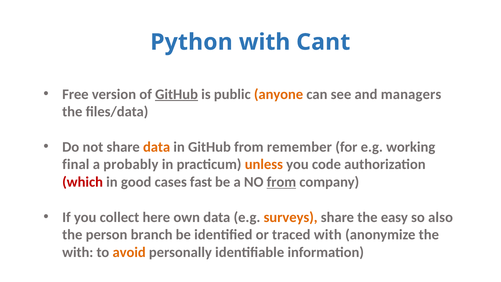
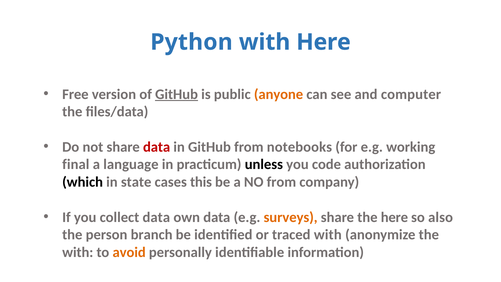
with Cant: Cant -> Here
managers: managers -> computer
data at (157, 147) colour: orange -> red
remember: remember -> notebooks
probably: probably -> language
unless colour: orange -> black
which colour: red -> black
good: good -> state
fast: fast -> this
from at (281, 182) underline: present -> none
collect here: here -> data
the easy: easy -> here
